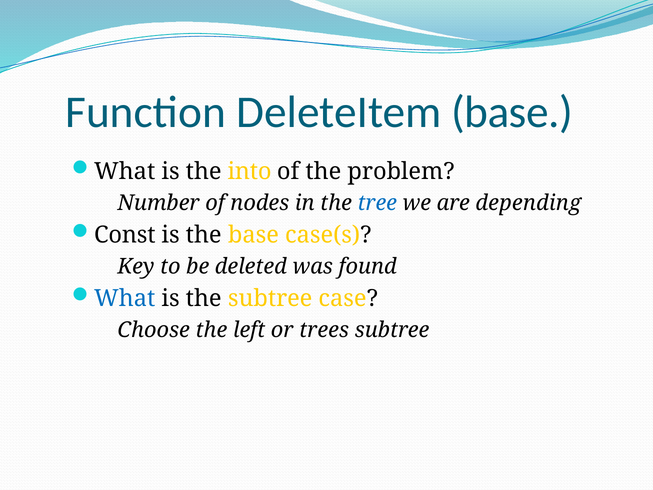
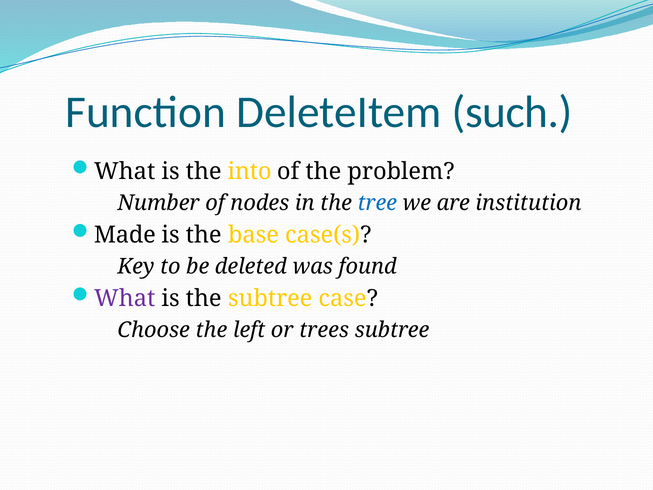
DeleteItem base: base -> such
depending: depending -> institution
Const: Const -> Made
What at (125, 298) colour: blue -> purple
